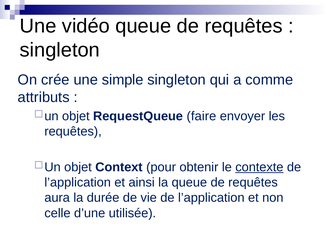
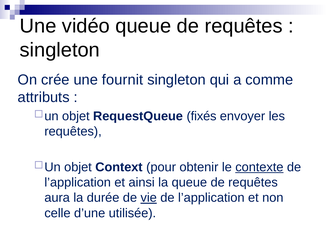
simple: simple -> fournit
faire: faire -> fixés
vie underline: none -> present
